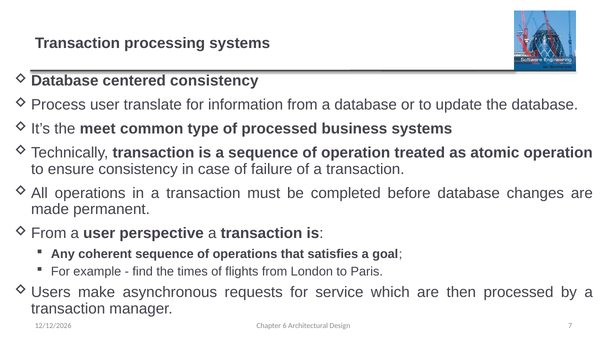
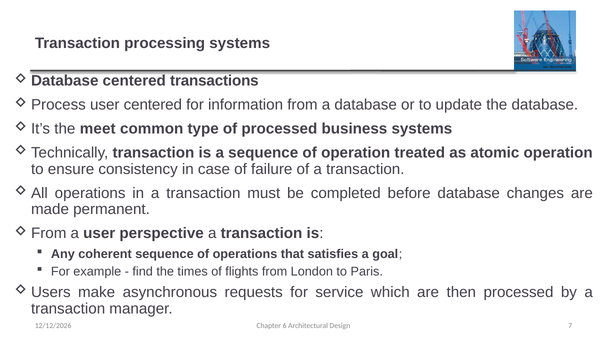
centered consistency: consistency -> transactions
user translate: translate -> centered
